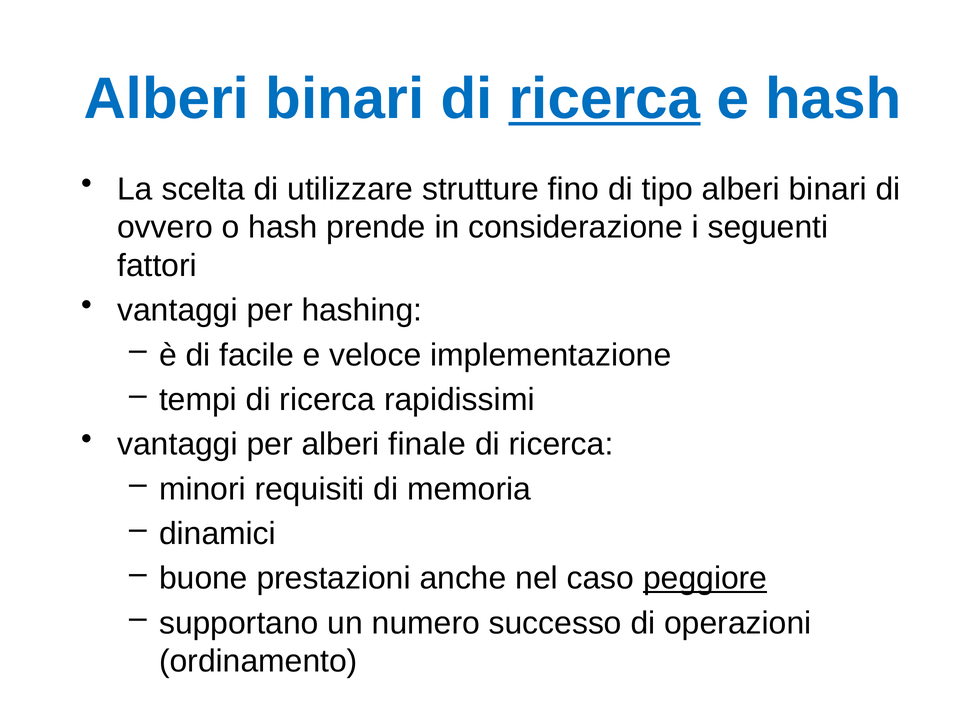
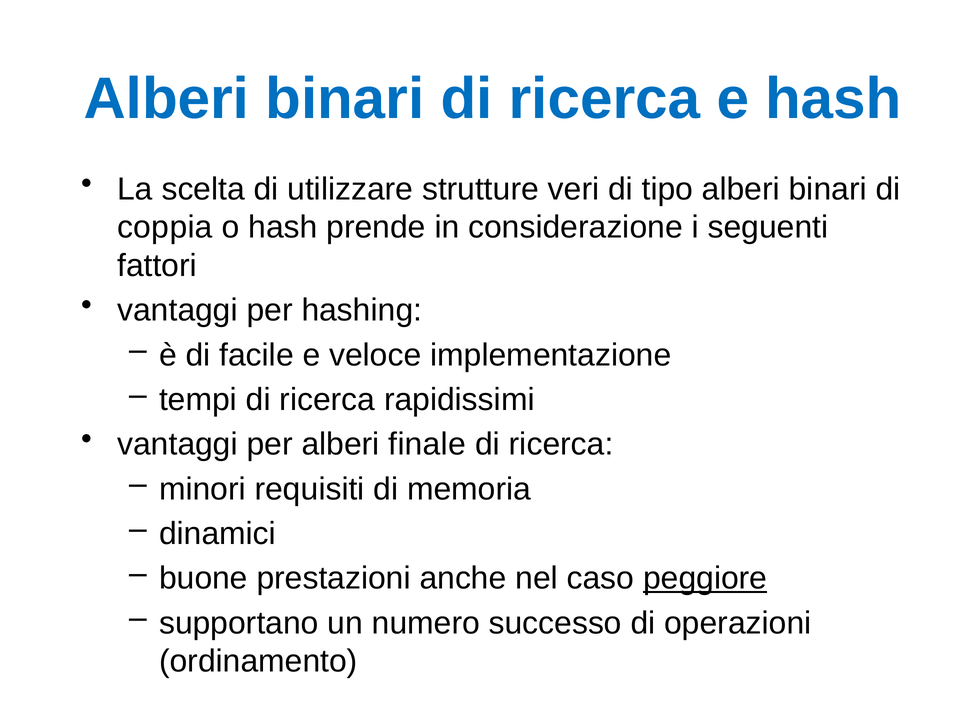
ricerca at (604, 99) underline: present -> none
fino: fino -> veri
ovvero: ovvero -> coppia
